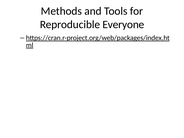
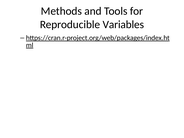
Everyone: Everyone -> Variables
